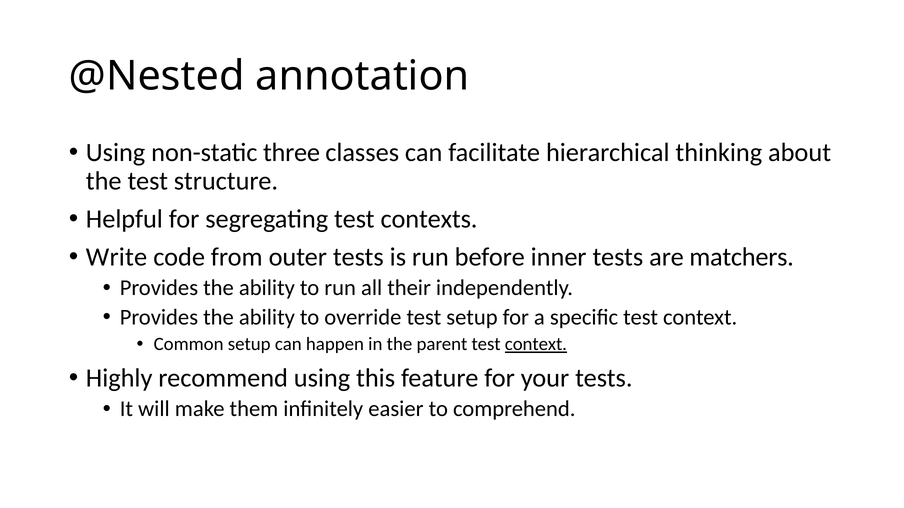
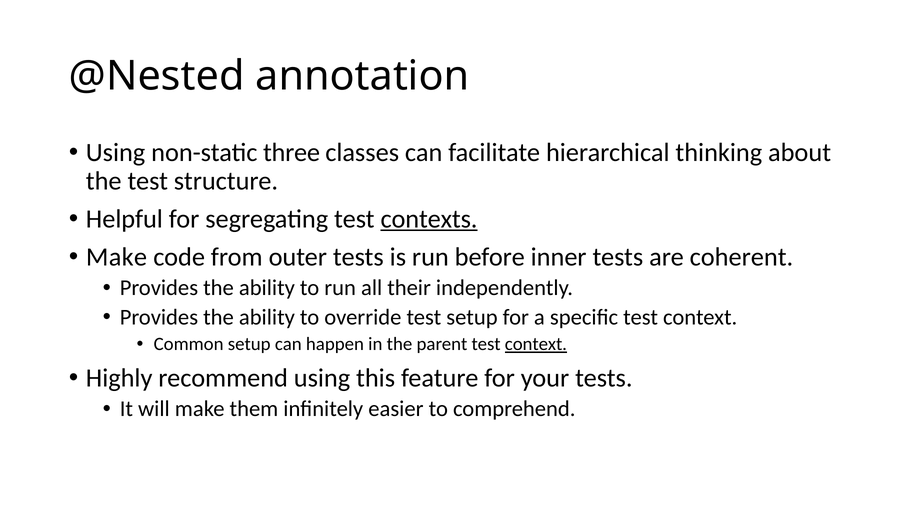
contexts underline: none -> present
Write at (117, 257): Write -> Make
matchers: matchers -> coherent
